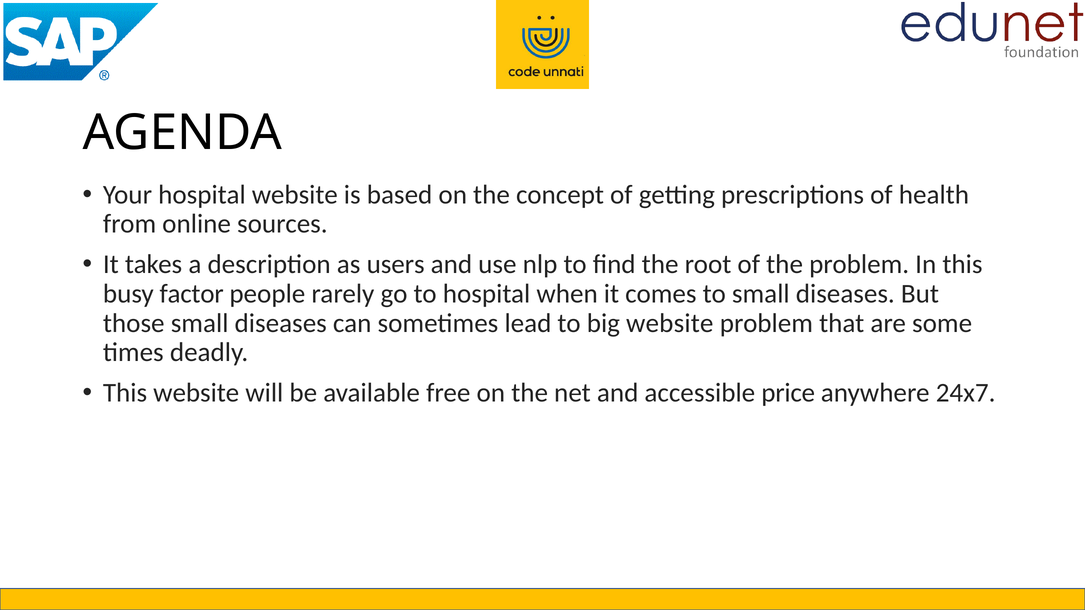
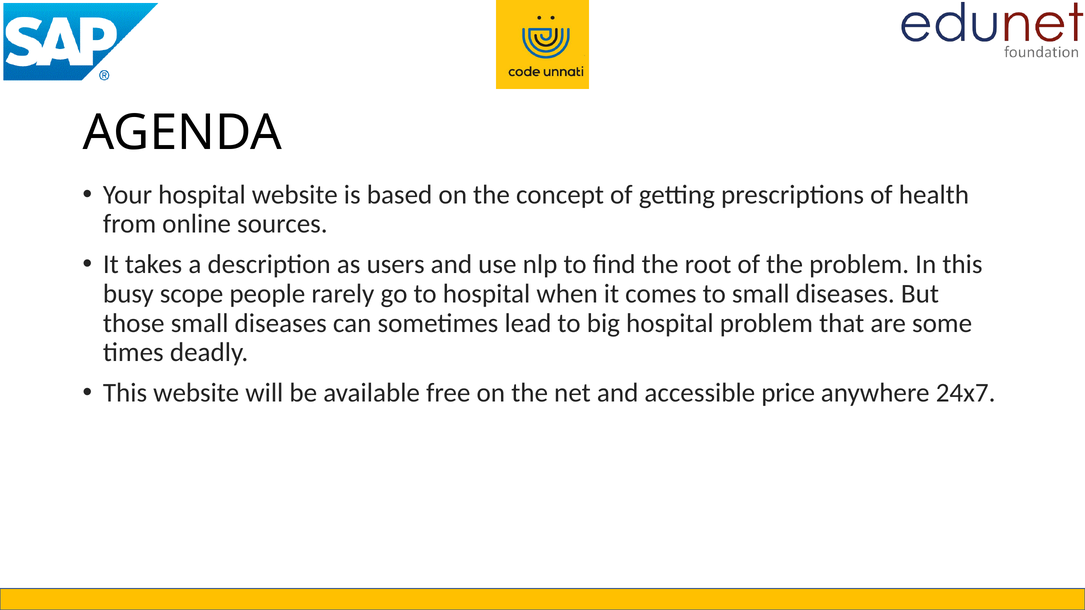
factor: factor -> scope
big website: website -> hospital
